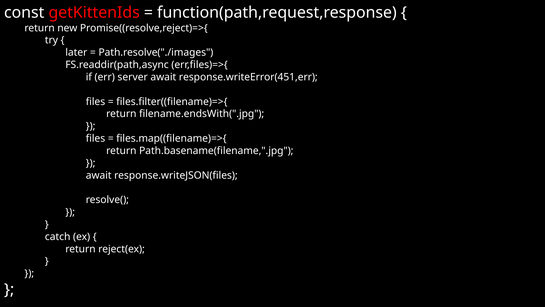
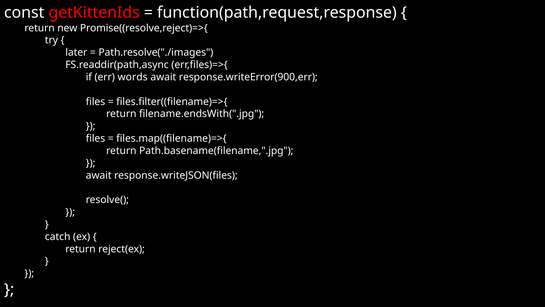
server: server -> words
response.writeError(451,err: response.writeError(451,err -> response.writeError(900,err
